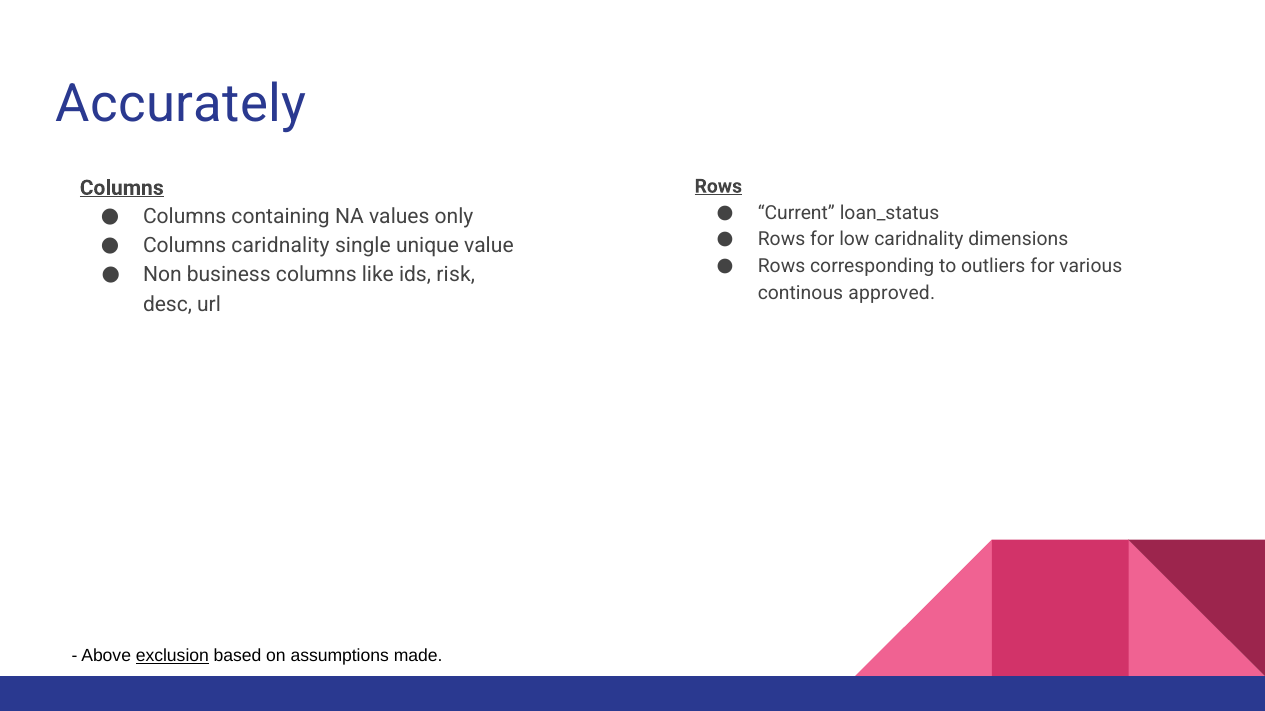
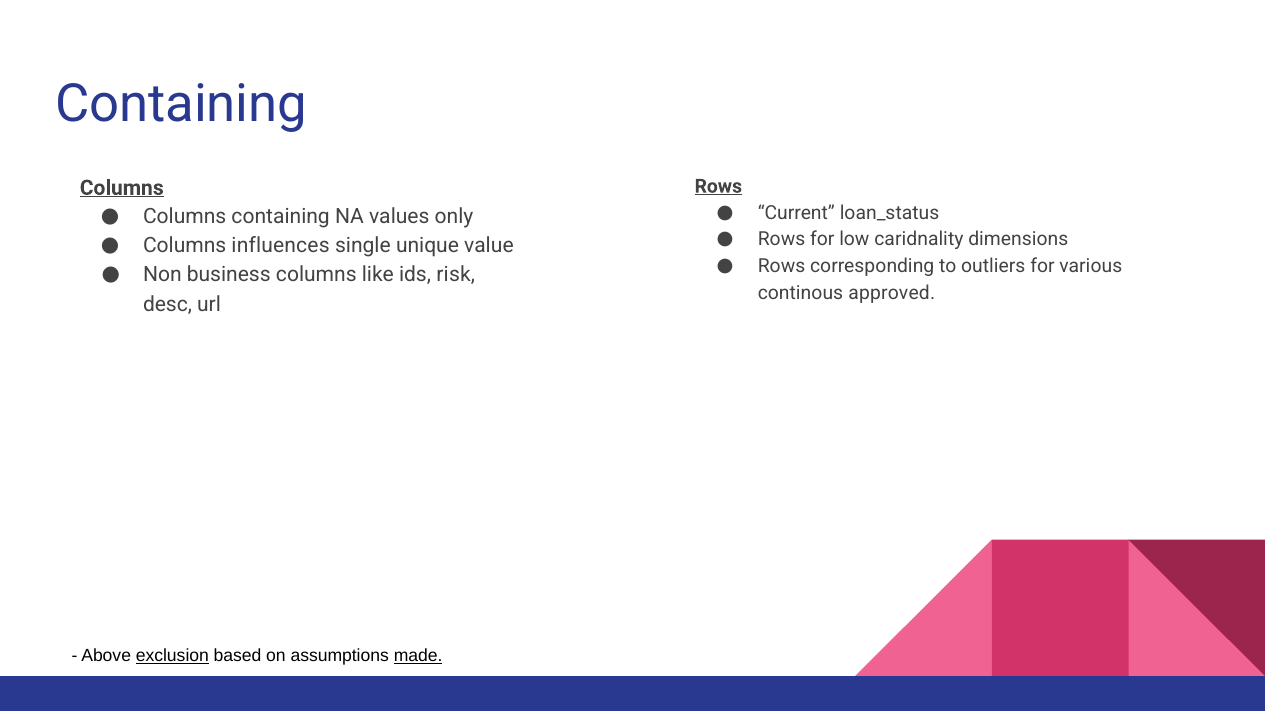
Accurately at (181, 104): Accurately -> Containing
Columns caridnality: caridnality -> influences
made underline: none -> present
